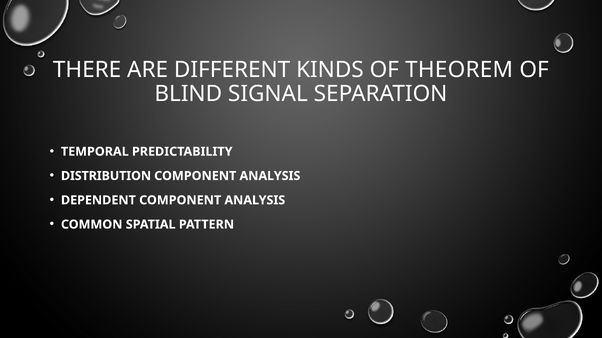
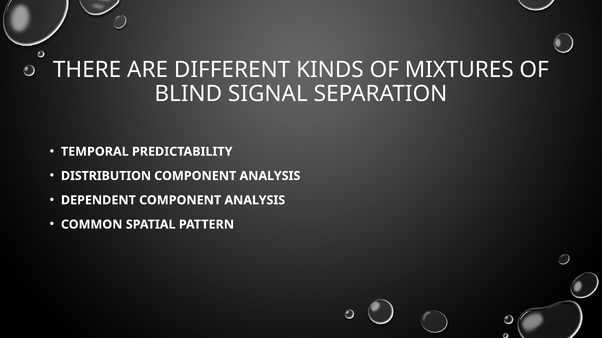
THEOREM: THEOREM -> MIXTURES
